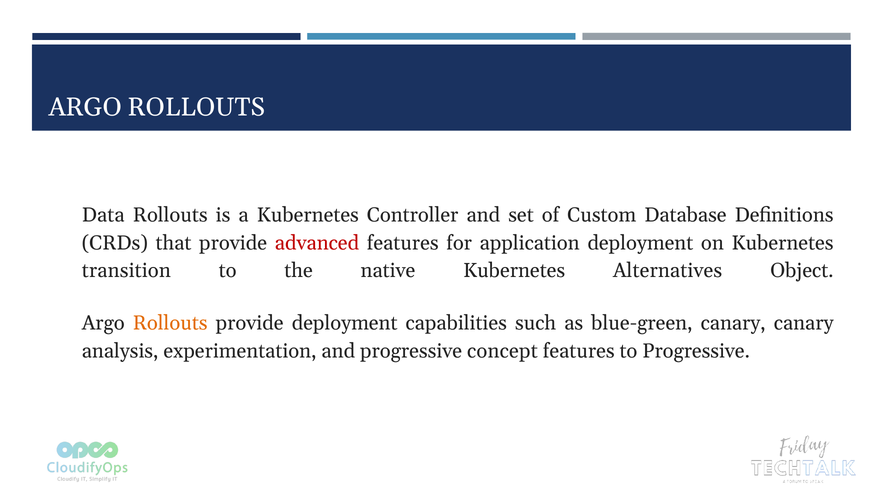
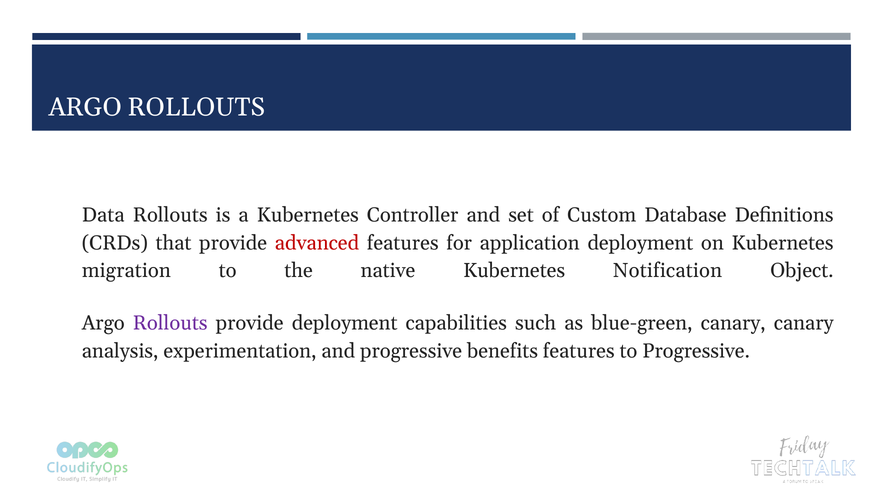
transition: transition -> migration
Alternatives: Alternatives -> Notification
Rollouts at (170, 323) colour: orange -> purple
concept: concept -> benefits
